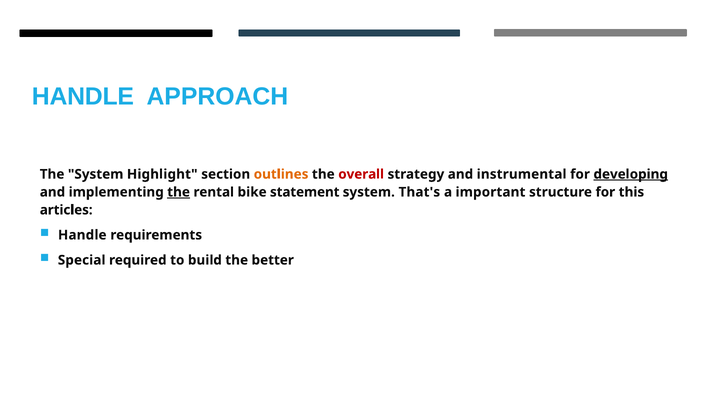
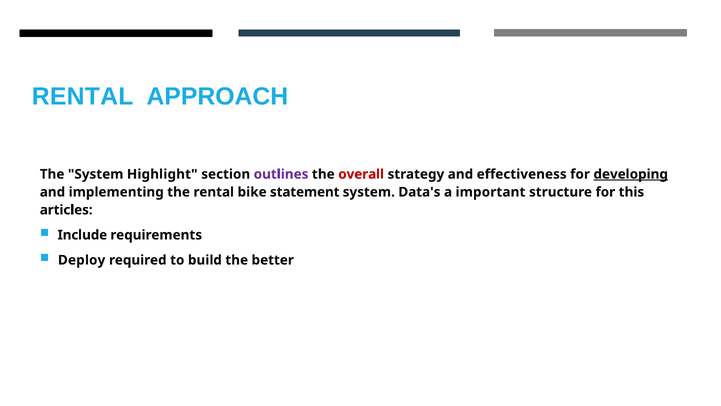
HANDLE at (83, 96): HANDLE -> RENTAL
outlines colour: orange -> purple
instrumental: instrumental -> effectiveness
the at (179, 192) underline: present -> none
That's: That's -> Data's
Handle at (82, 235): Handle -> Include
Special: Special -> Deploy
